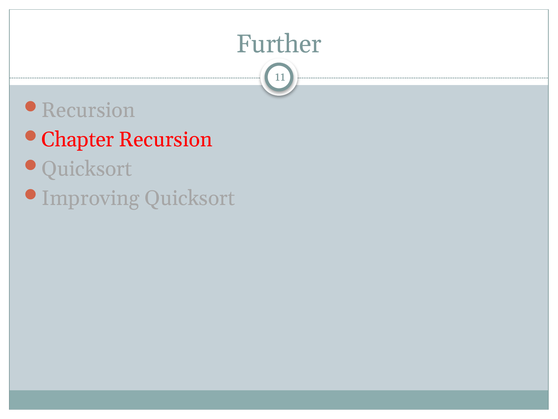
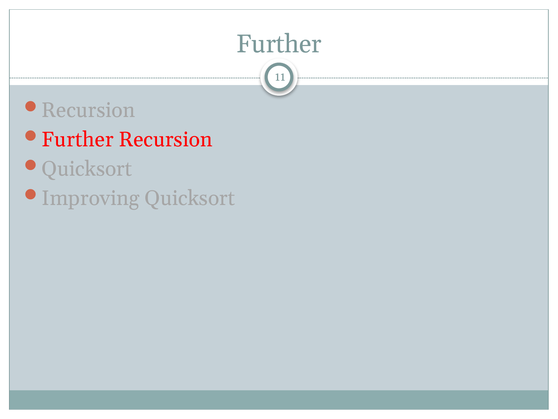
Chapter at (78, 139): Chapter -> Further
